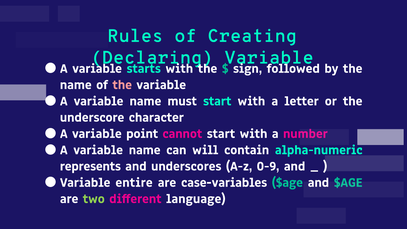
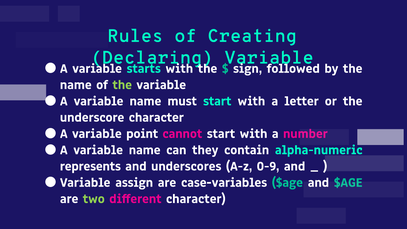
the at (122, 85) colour: pink -> light green
will: will -> they
entire: entire -> assign
different language: language -> character
